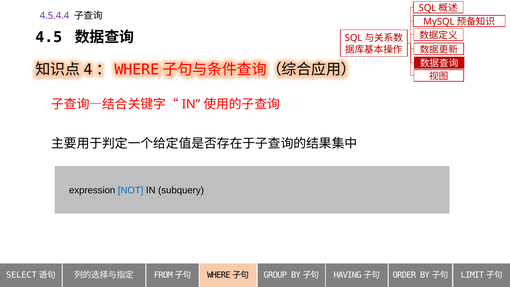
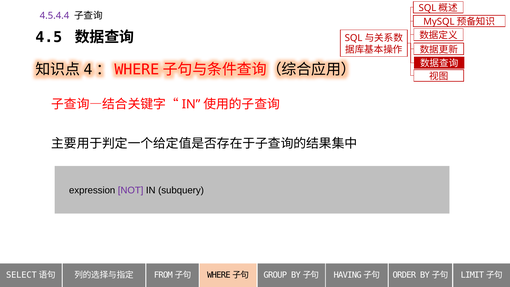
NOT colour: blue -> purple
